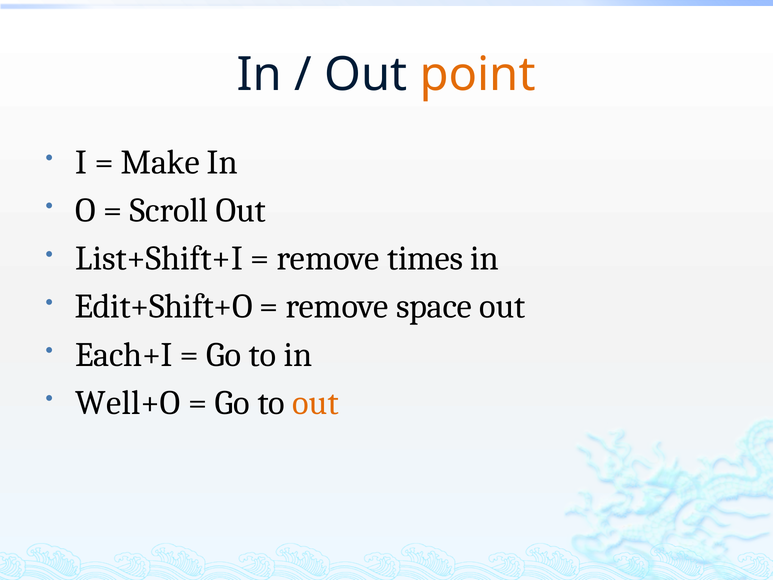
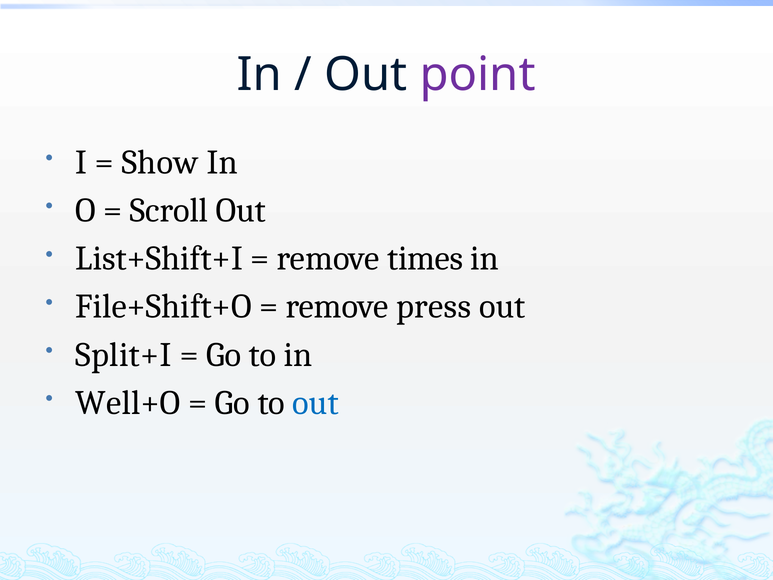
point colour: orange -> purple
Make: Make -> Show
Edit+Shift+O: Edit+Shift+O -> File+Shift+O
space: space -> press
Each+I: Each+I -> Split+I
out at (316, 403) colour: orange -> blue
